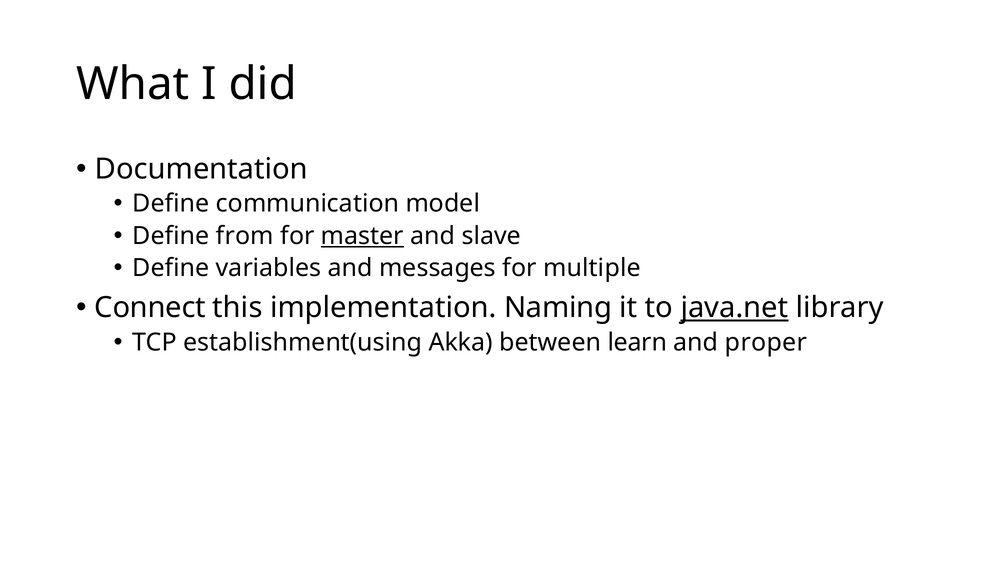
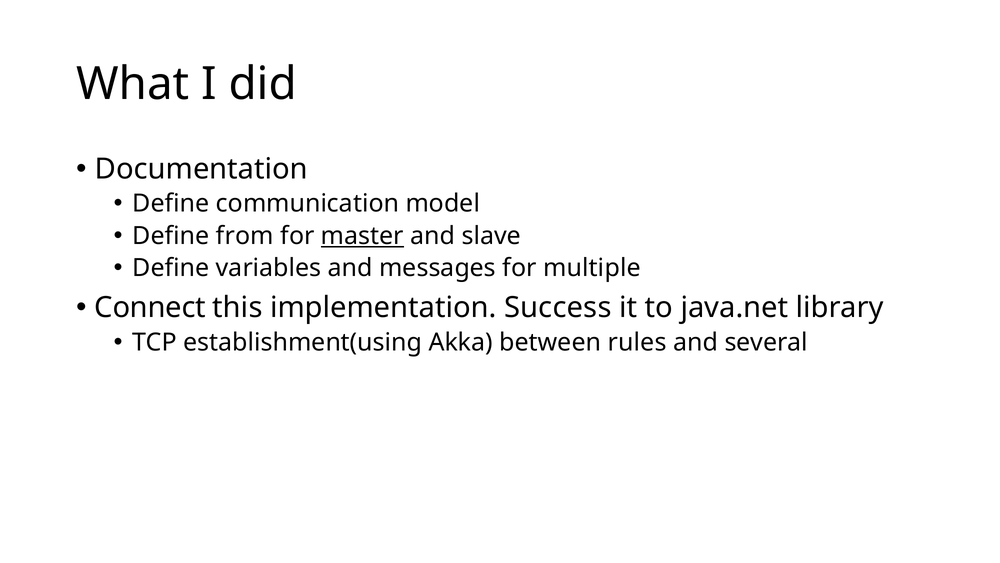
Naming: Naming -> Success
java.net underline: present -> none
learn: learn -> rules
proper: proper -> several
